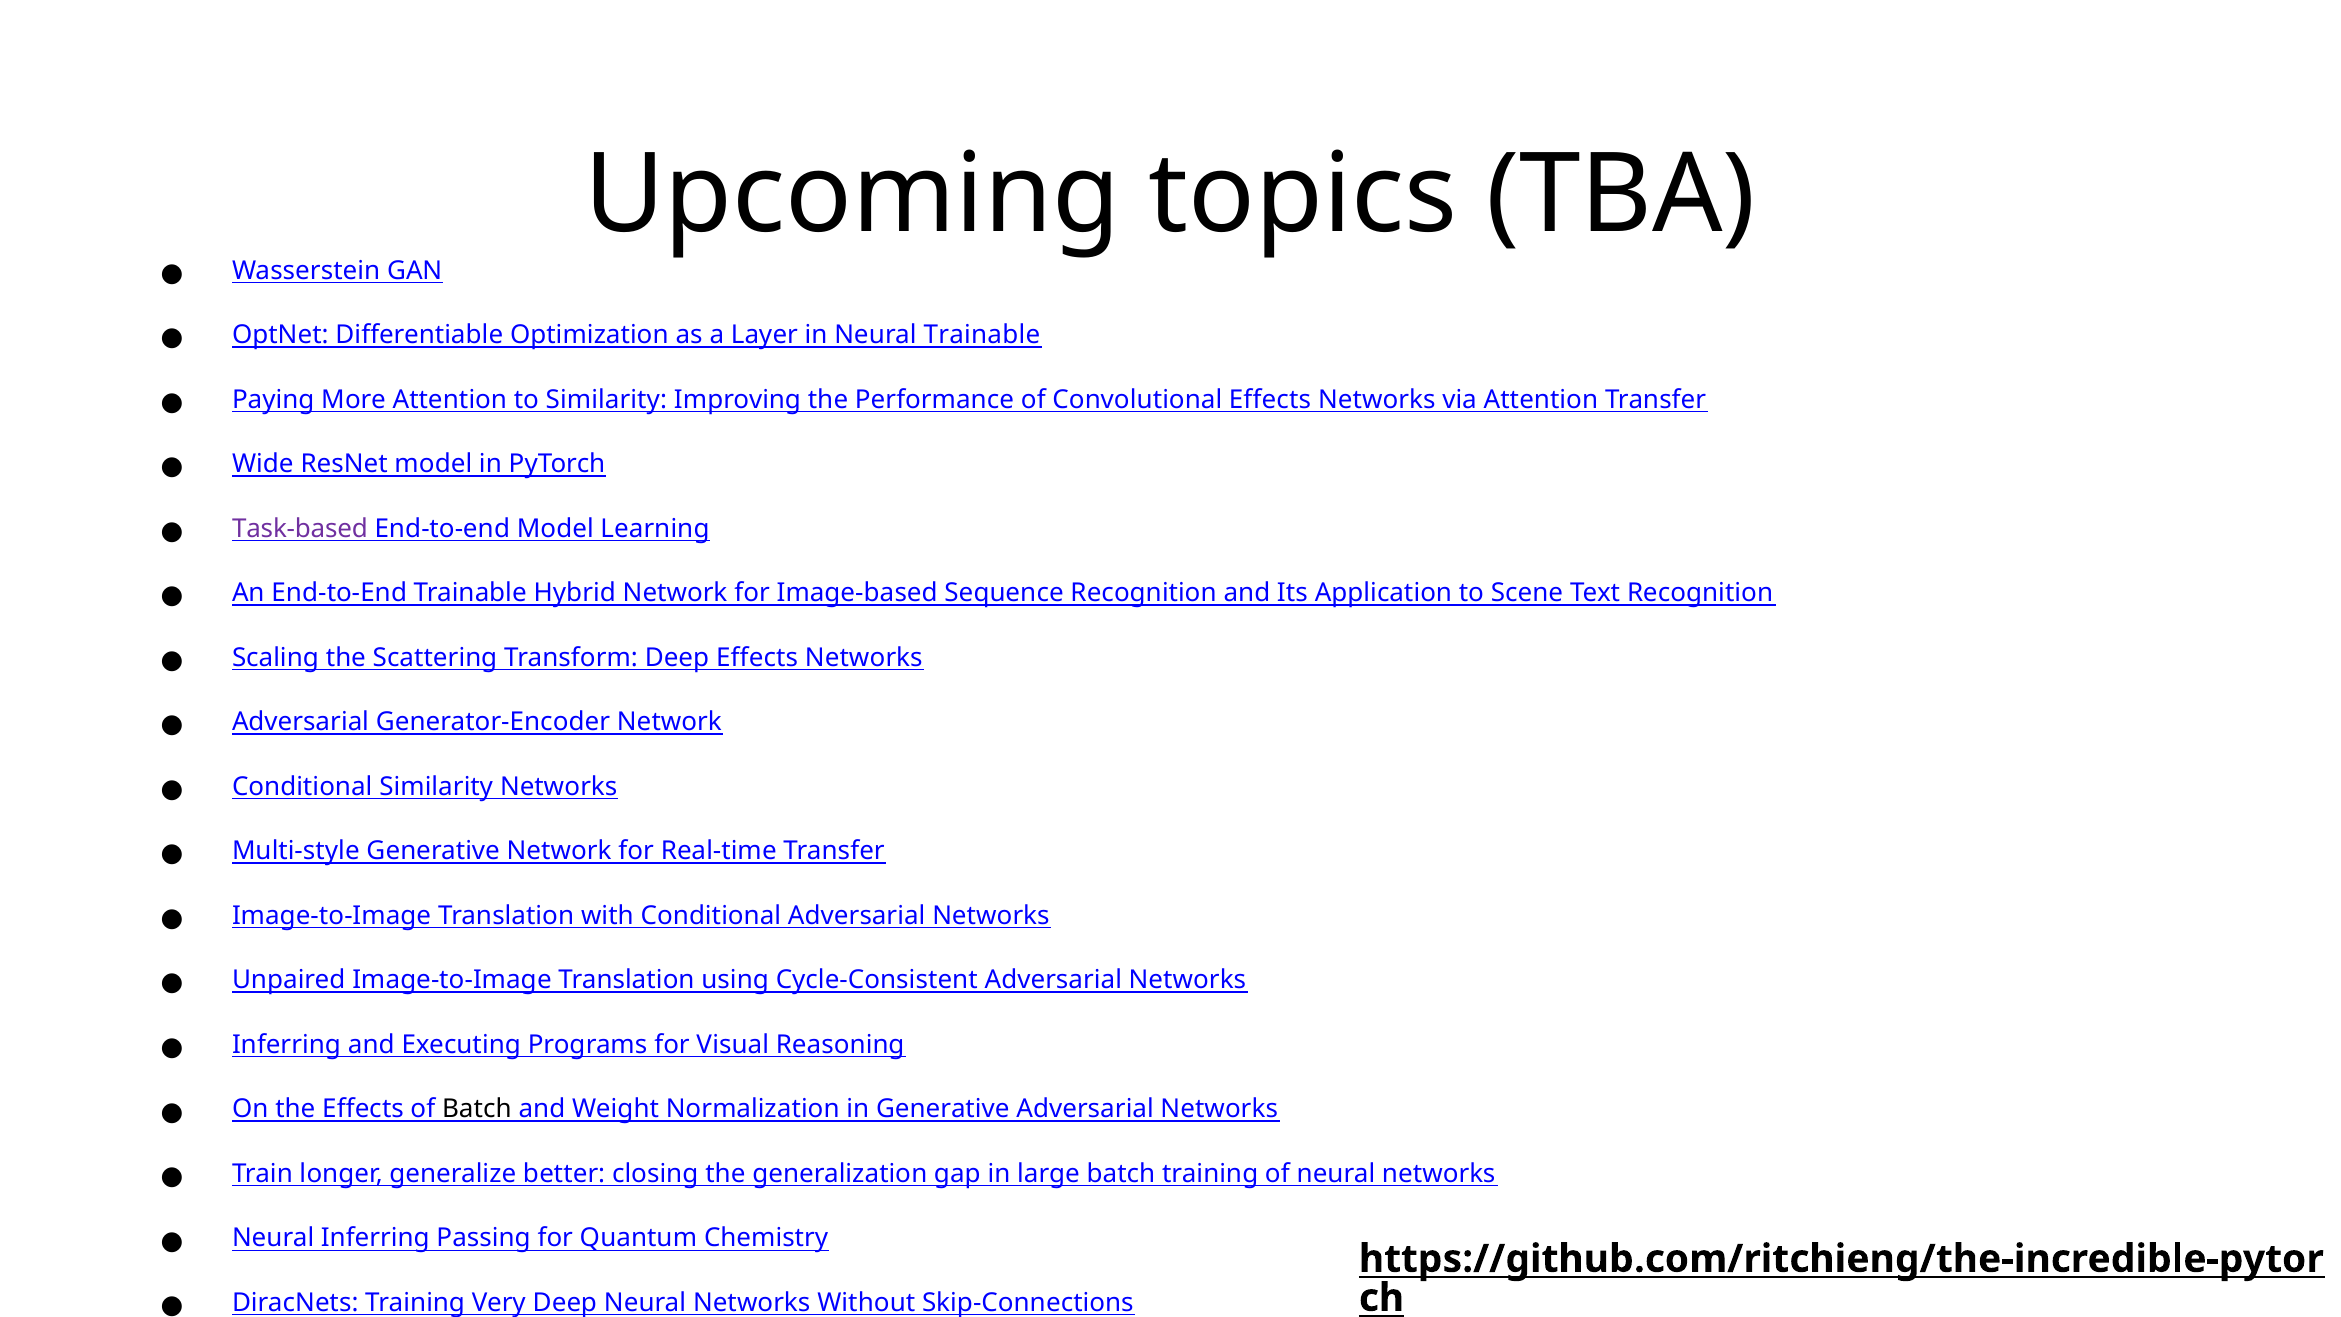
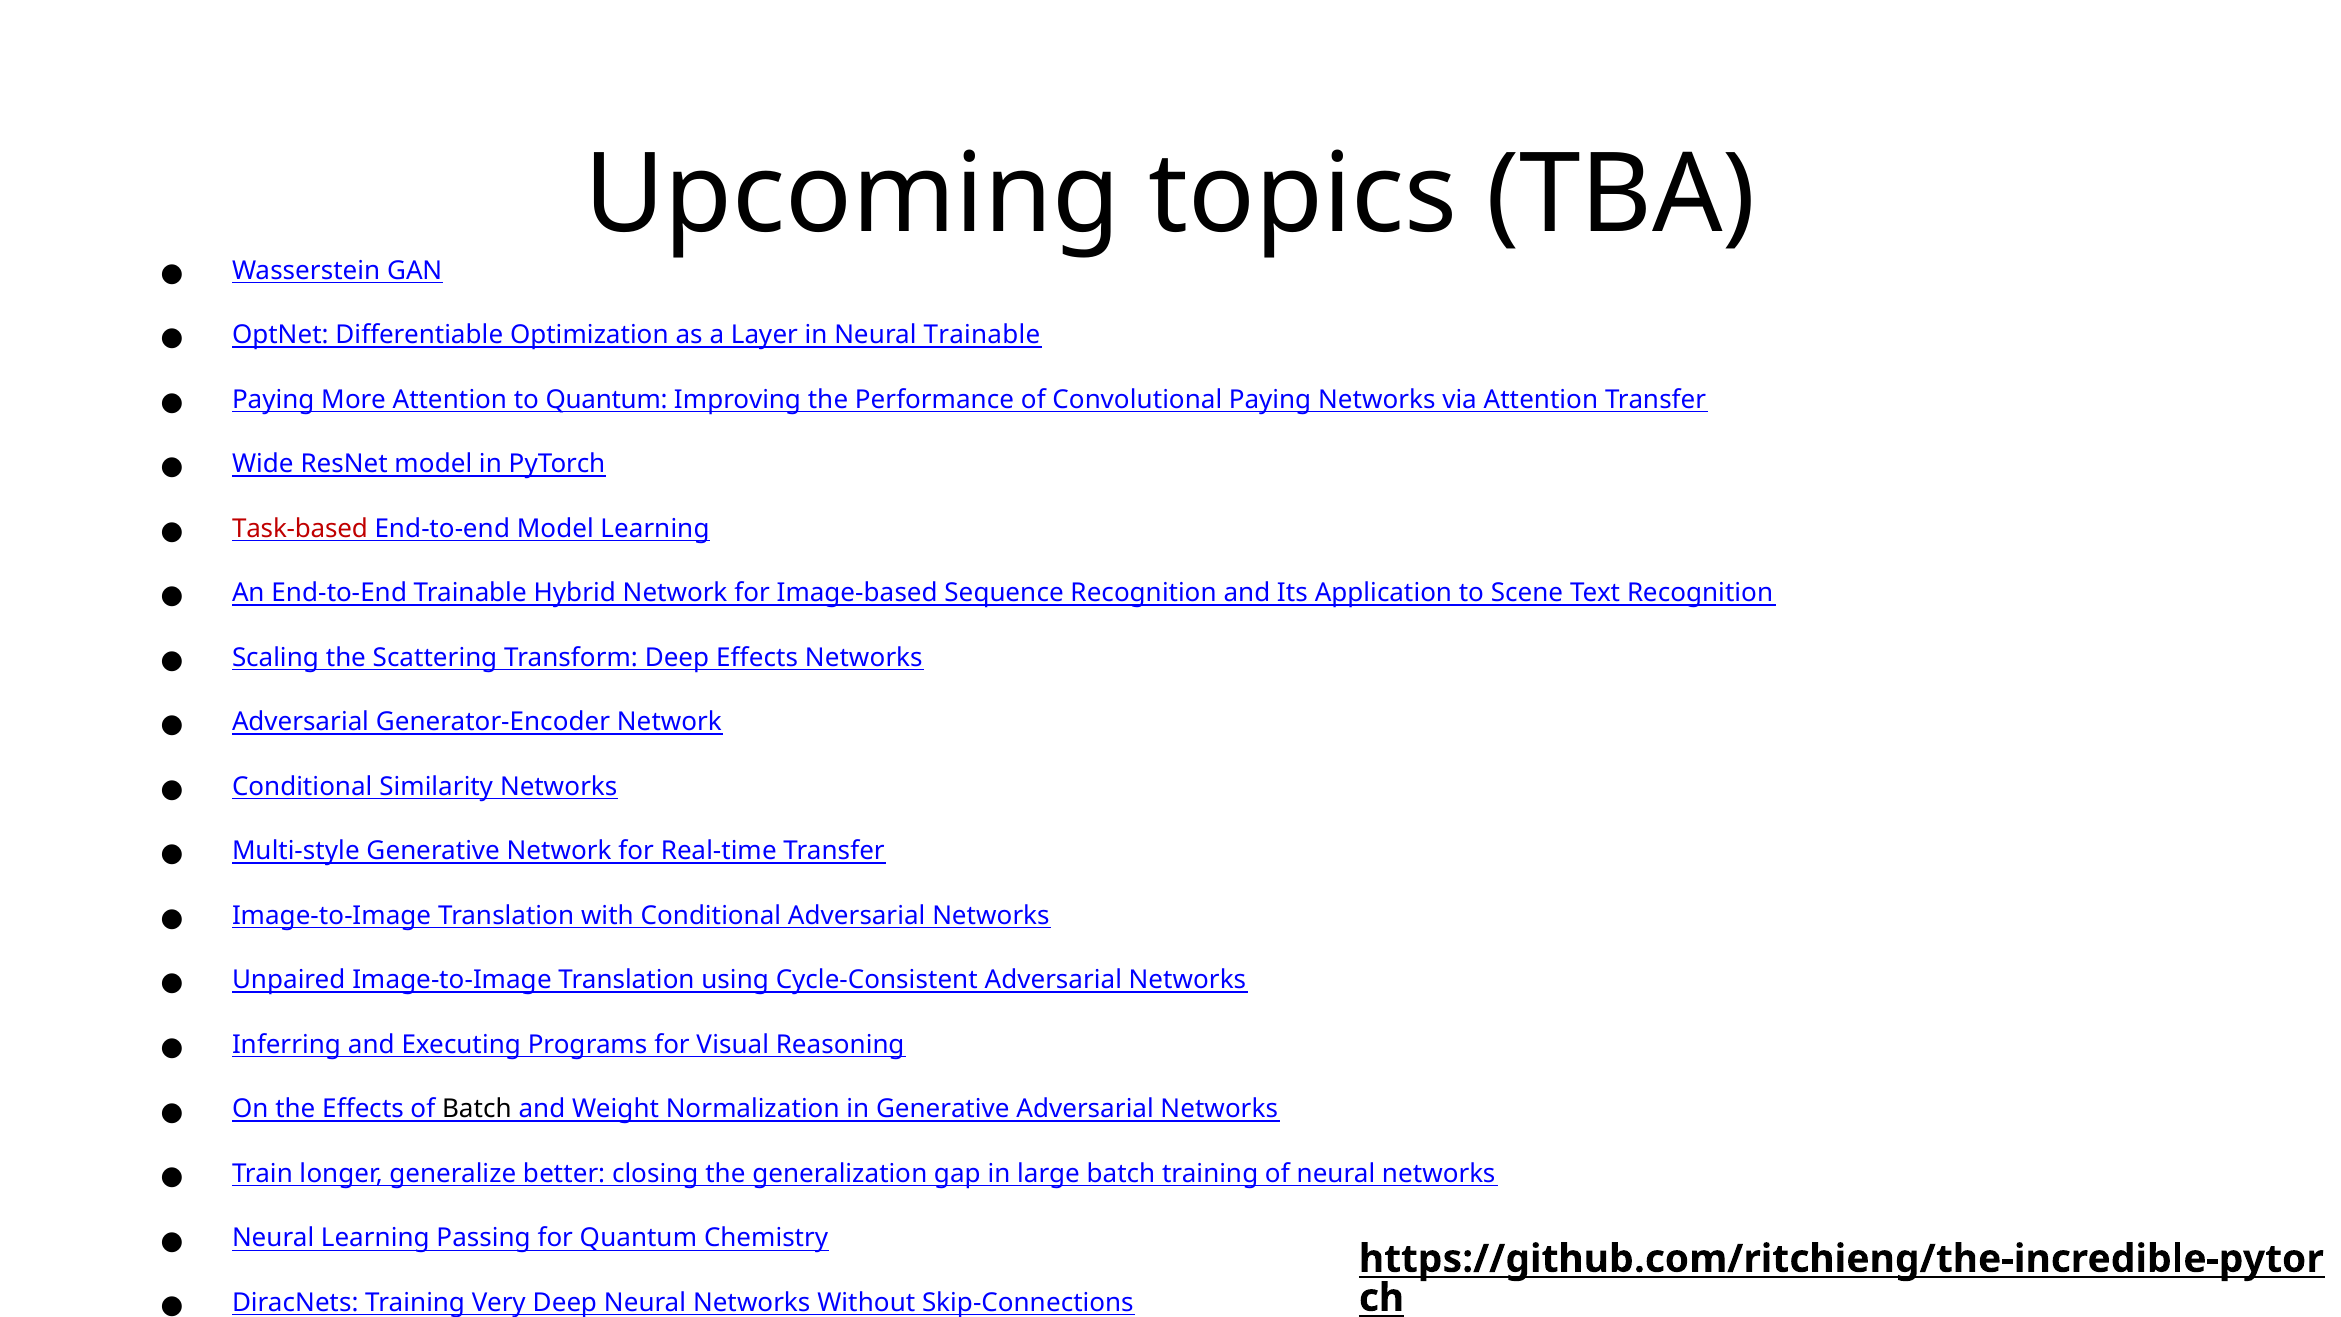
to Similarity: Similarity -> Quantum
Convolutional Effects: Effects -> Paying
Task-based colour: purple -> red
Neural Inferring: Inferring -> Learning
